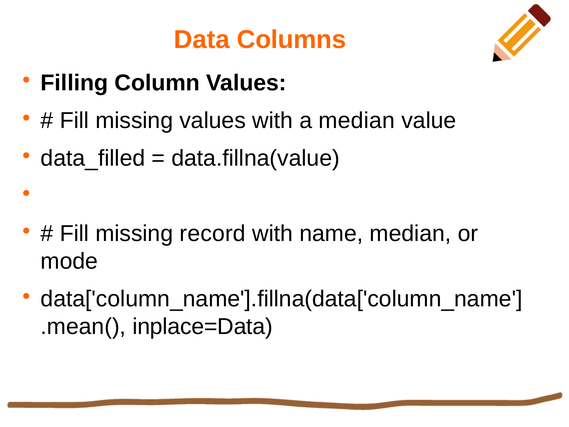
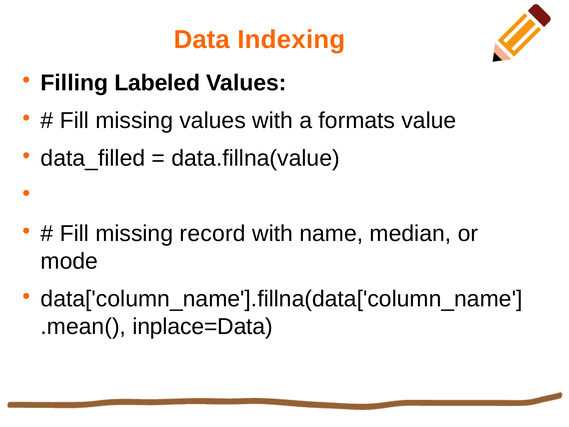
Columns: Columns -> Indexing
Column: Column -> Labeled
a median: median -> formats
